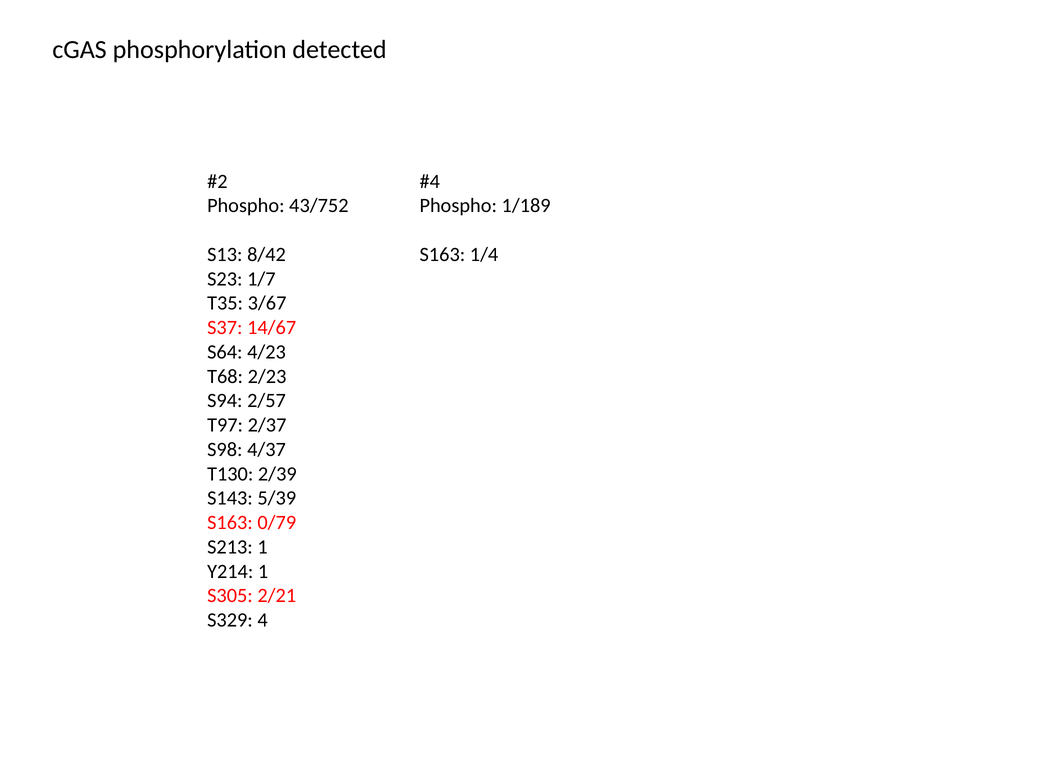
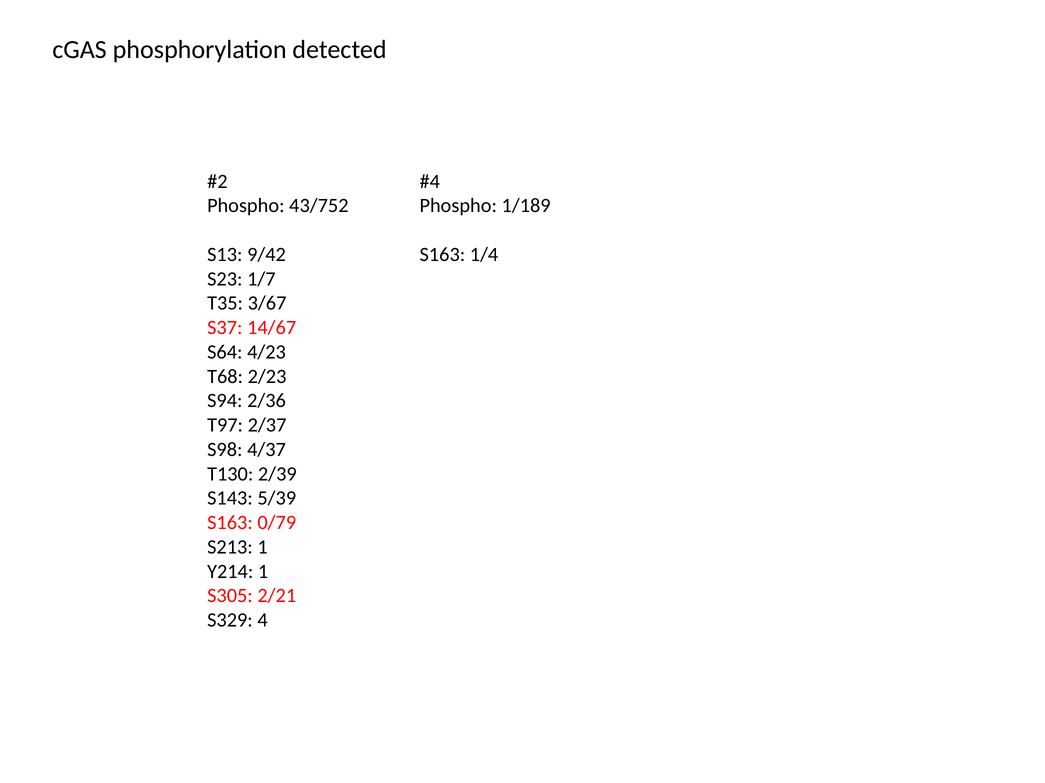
8/42: 8/42 -> 9/42
2/57: 2/57 -> 2/36
